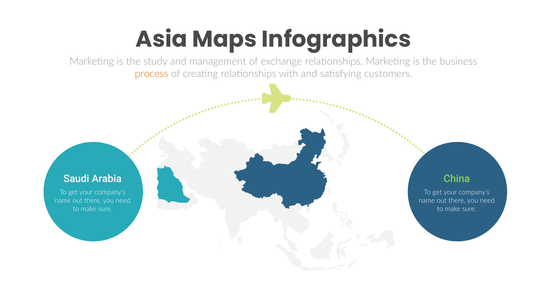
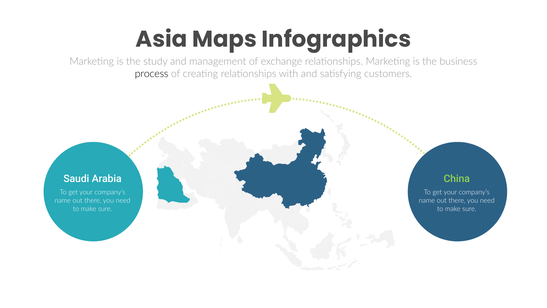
process colour: orange -> black
